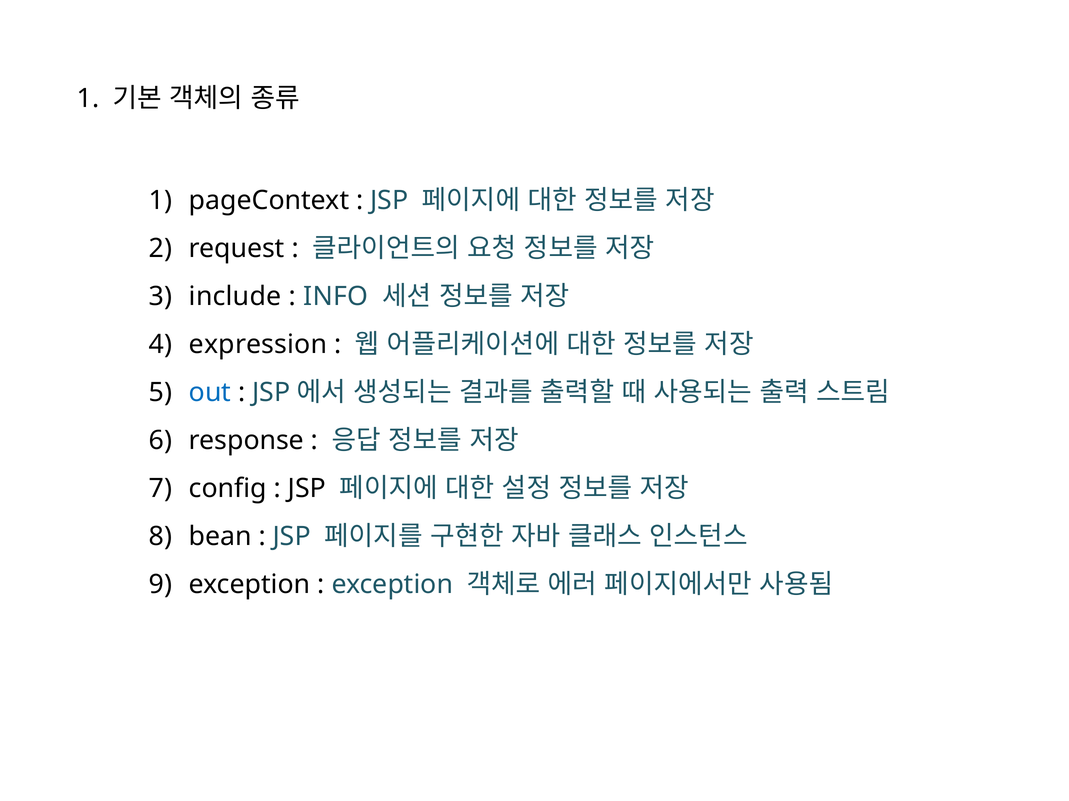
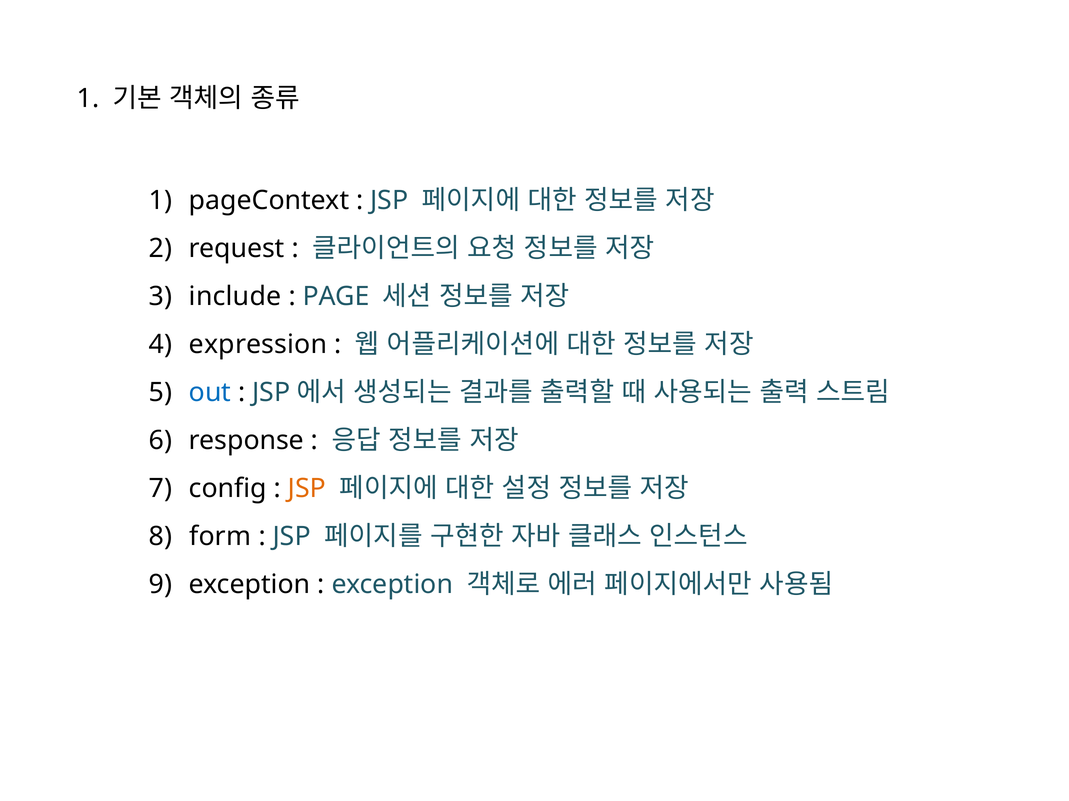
INFO: INFO -> PAGE
JSP at (307, 489) colour: black -> orange
bean: bean -> form
